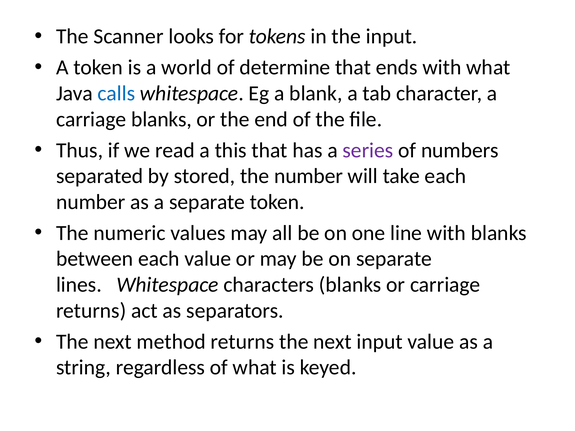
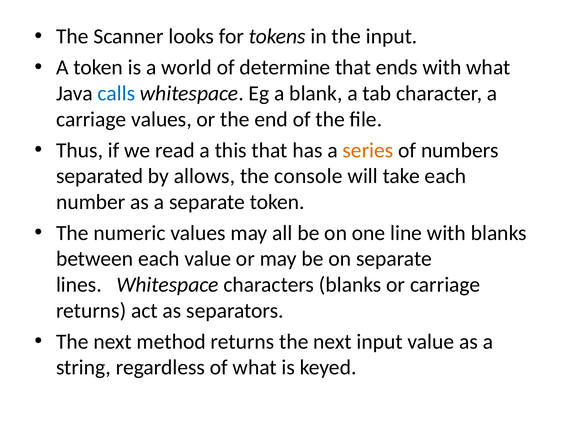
carriage blanks: blanks -> values
series colour: purple -> orange
stored: stored -> allows
the number: number -> console
